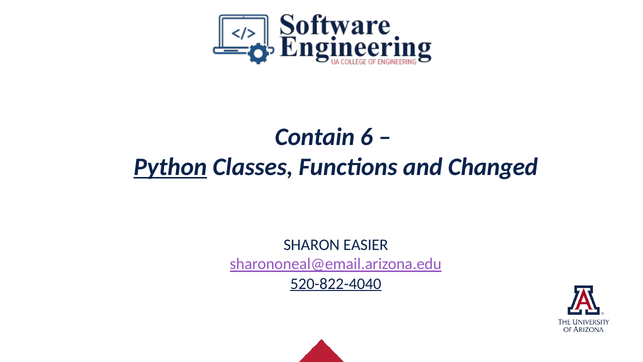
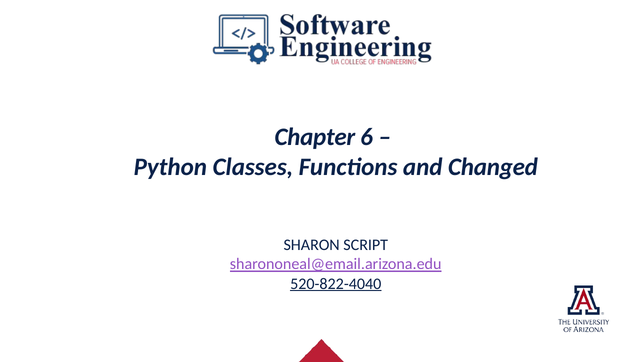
Contain: Contain -> Chapter
Python underline: present -> none
EASIER: EASIER -> SCRIPT
